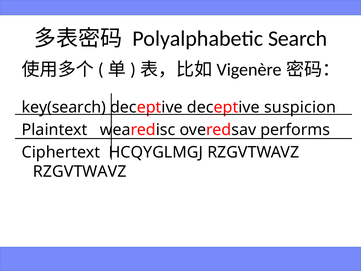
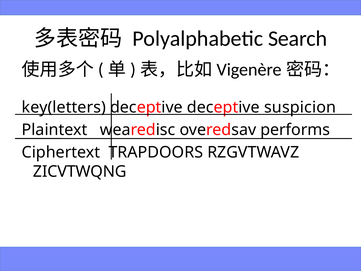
key(search: key(search -> key(letters
HCQYGLMGJ: HCQYGLMGJ -> TRAPDOORS
RZGVTWAVZ at (80, 171): RZGVTWAVZ -> ZICVTWQNG
